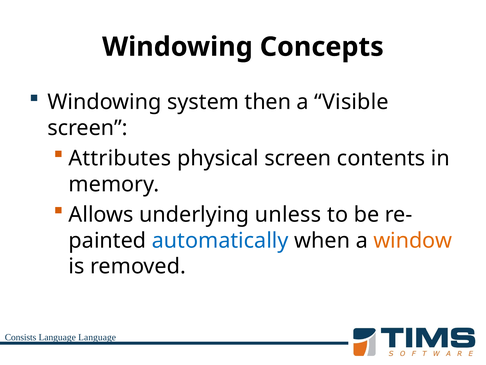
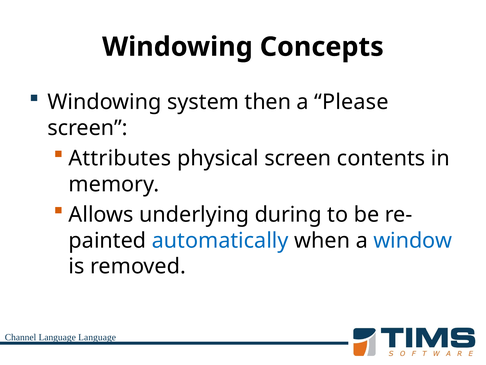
Visible: Visible -> Please
unless: unless -> during
window colour: orange -> blue
Consists: Consists -> Channel
